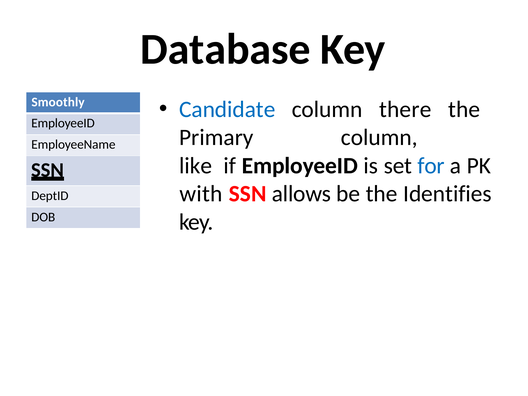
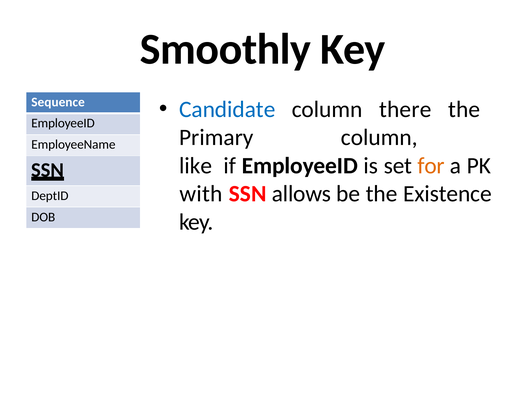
Database: Database -> Smoothly
Smoothly: Smoothly -> Sequence
for colour: blue -> orange
Identifies: Identifies -> Existence
